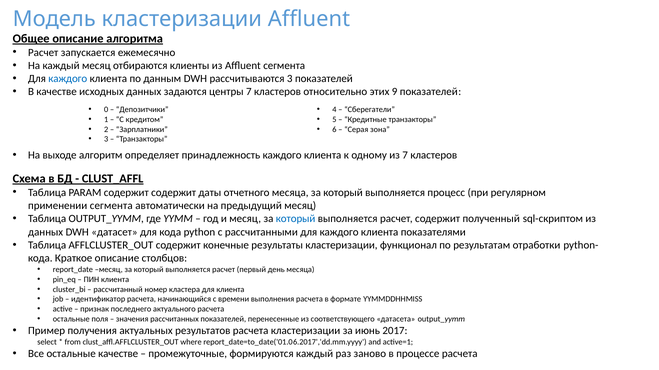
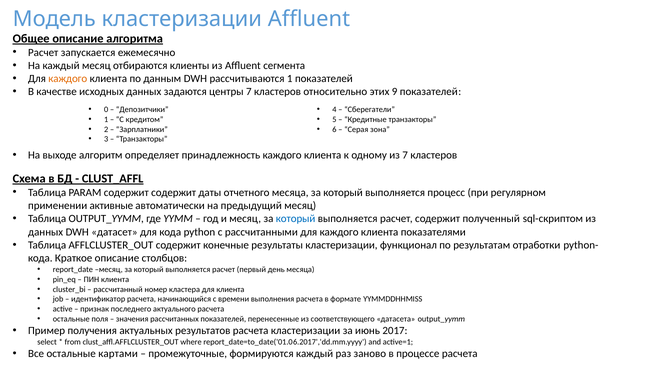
каждого at (68, 79) colour: blue -> orange
рассчитываются 3: 3 -> 1
применении сегмента: сегмента -> активные
остальные качестве: качестве -> картами
